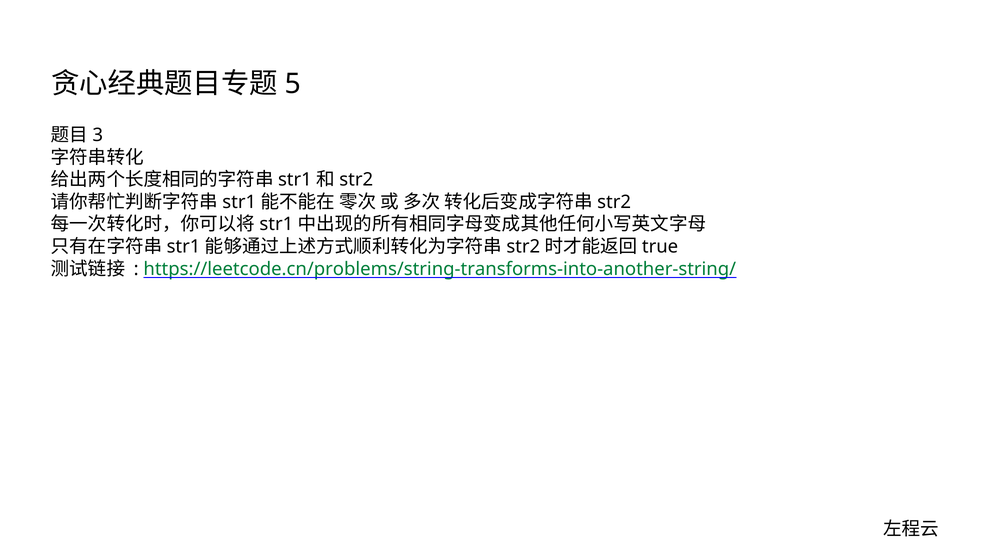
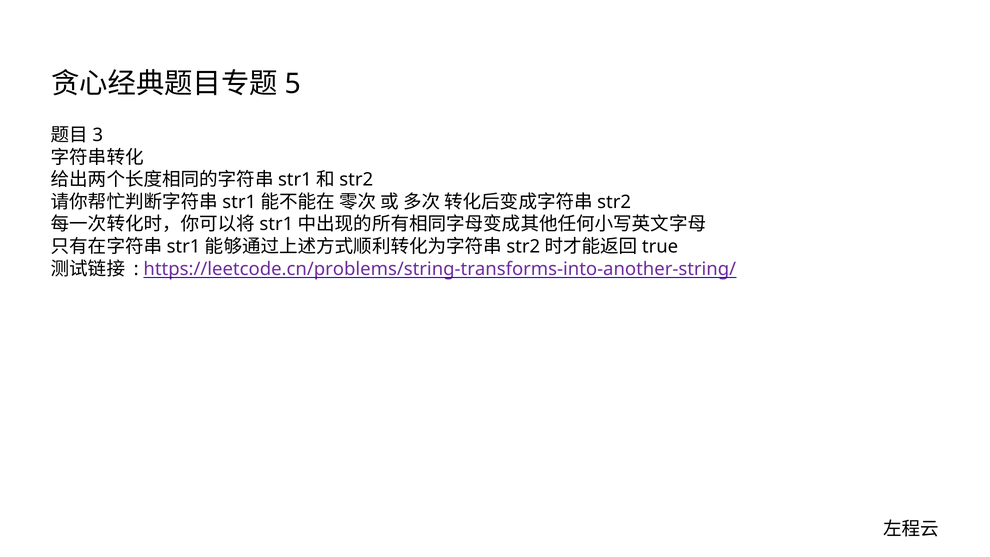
https://leetcode.cn/problems/string-transforms-into-another-string/ colour: green -> purple
